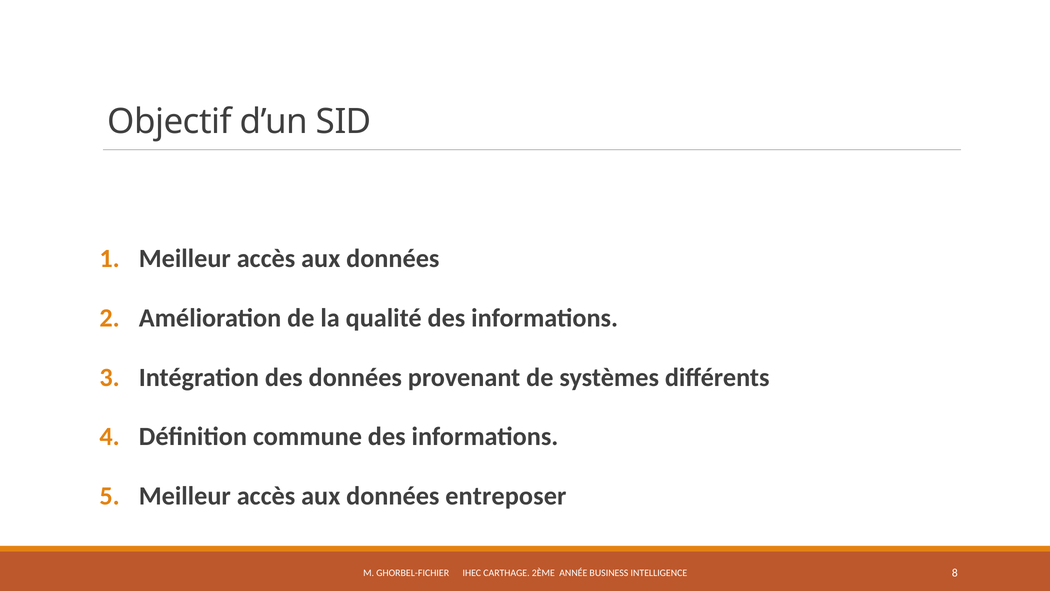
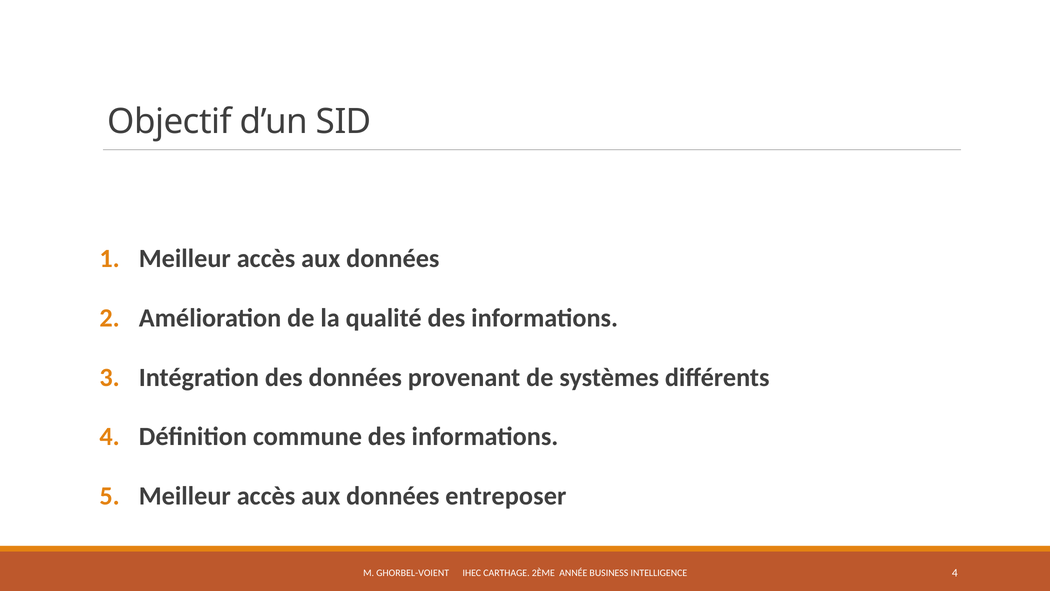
GHORBEL-FICHIER: GHORBEL-FICHIER -> GHORBEL-VOIENT
INTELLIGENCE 8: 8 -> 4
